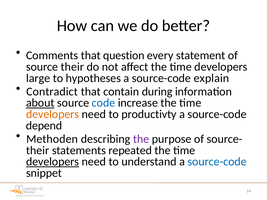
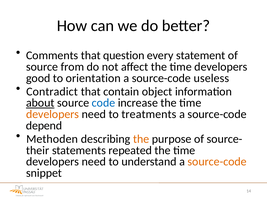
source their: their -> from
large: large -> good
hypotheses: hypotheses -> orientation
explain: explain -> useless
during: during -> object
productivty: productivty -> treatments
the at (141, 139) colour: purple -> orange
developers at (53, 162) underline: present -> none
source-code at (217, 162) colour: blue -> orange
